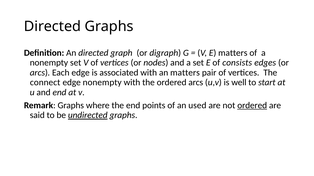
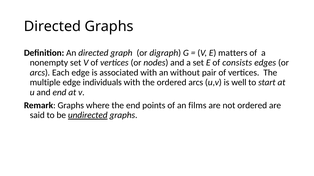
an matters: matters -> without
connect: connect -> multiple
edge nonempty: nonempty -> individuals
used: used -> films
ordered at (252, 106) underline: present -> none
